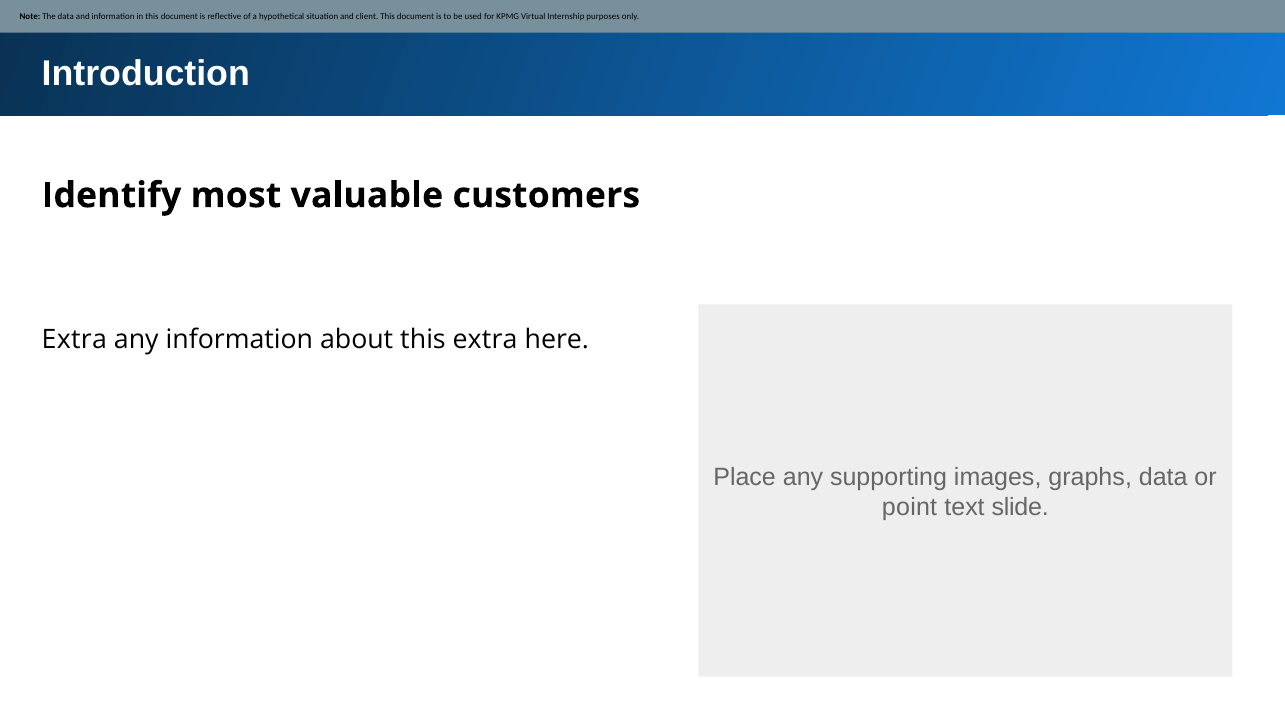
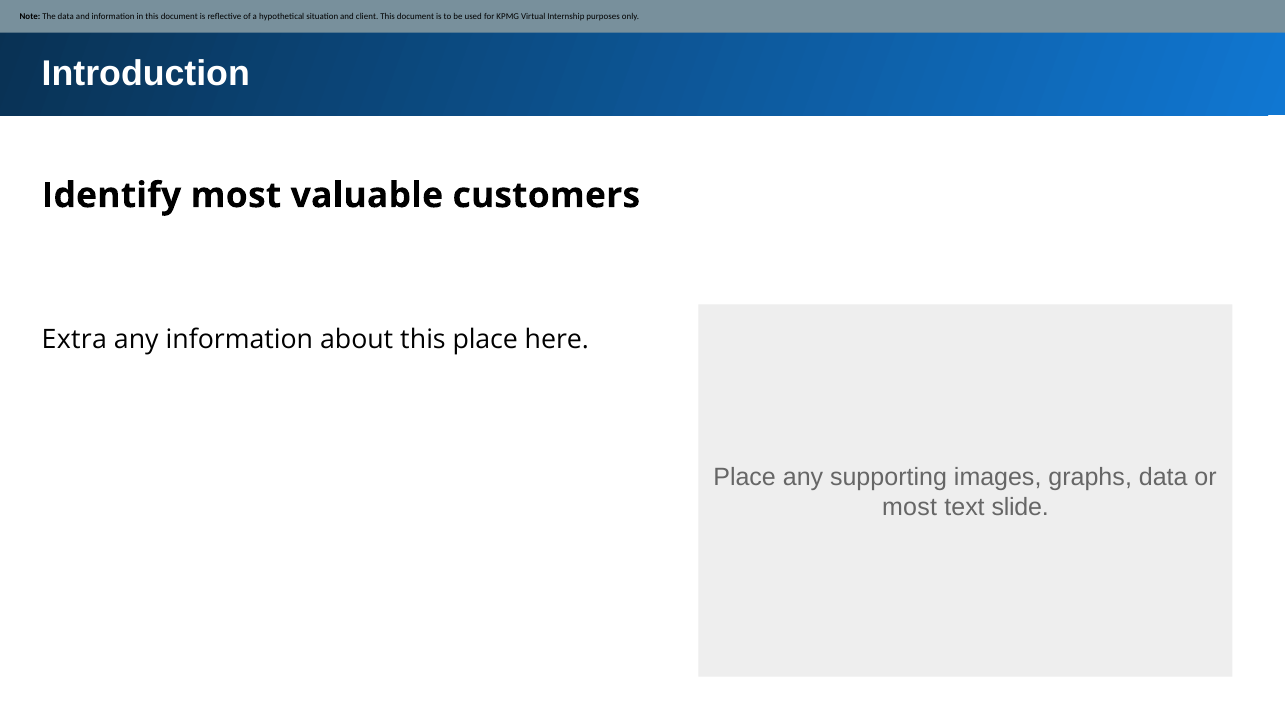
this extra: extra -> place
point at (910, 507): point -> most
